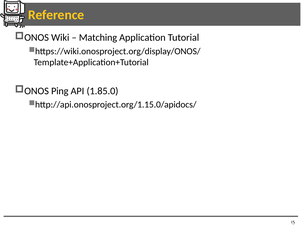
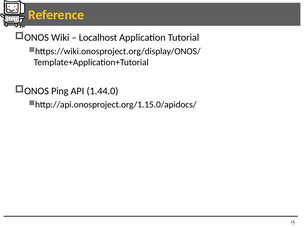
Matching: Matching -> Localhost
1.85.0: 1.85.0 -> 1.44.0
